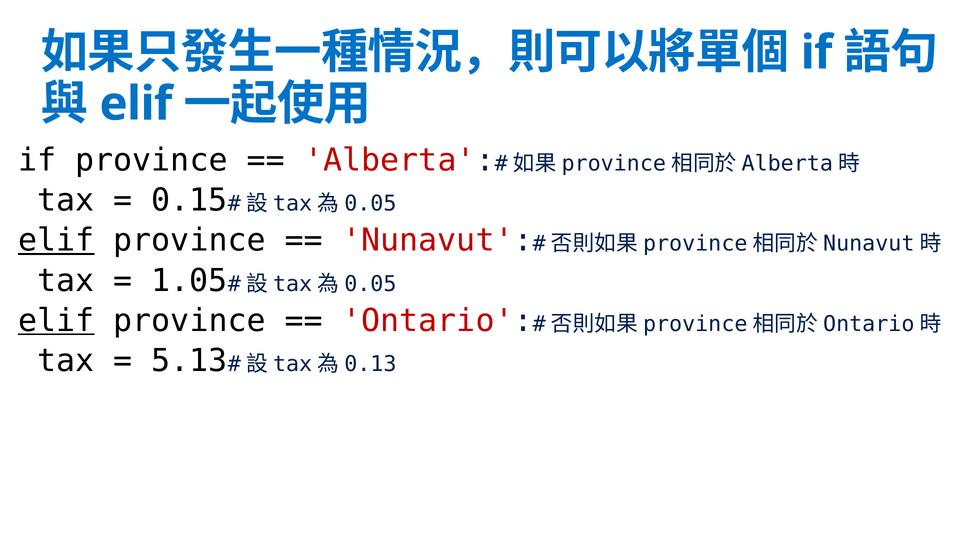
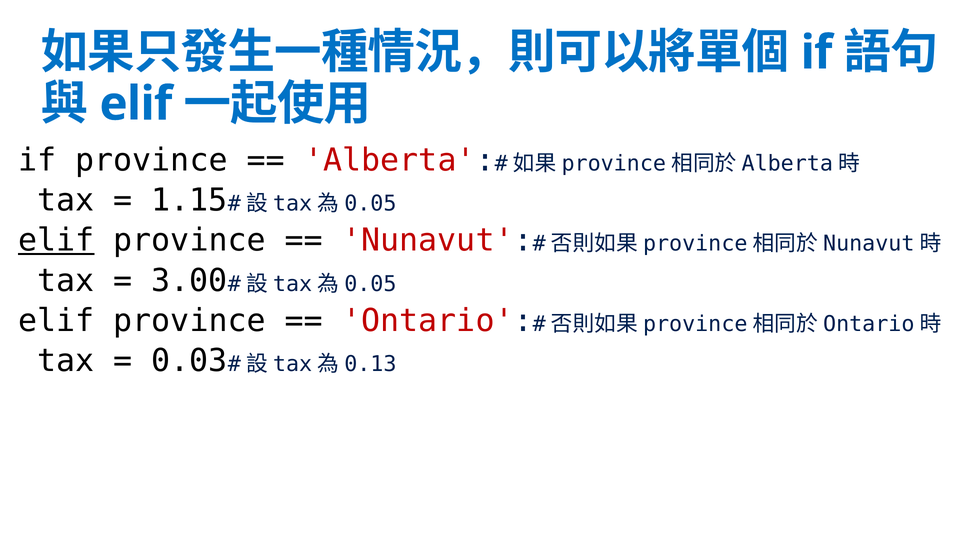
0.15: 0.15 -> 1.15
1.05: 1.05 -> 3.00
elif at (56, 321) underline: present -> none
5.13: 5.13 -> 0.03
